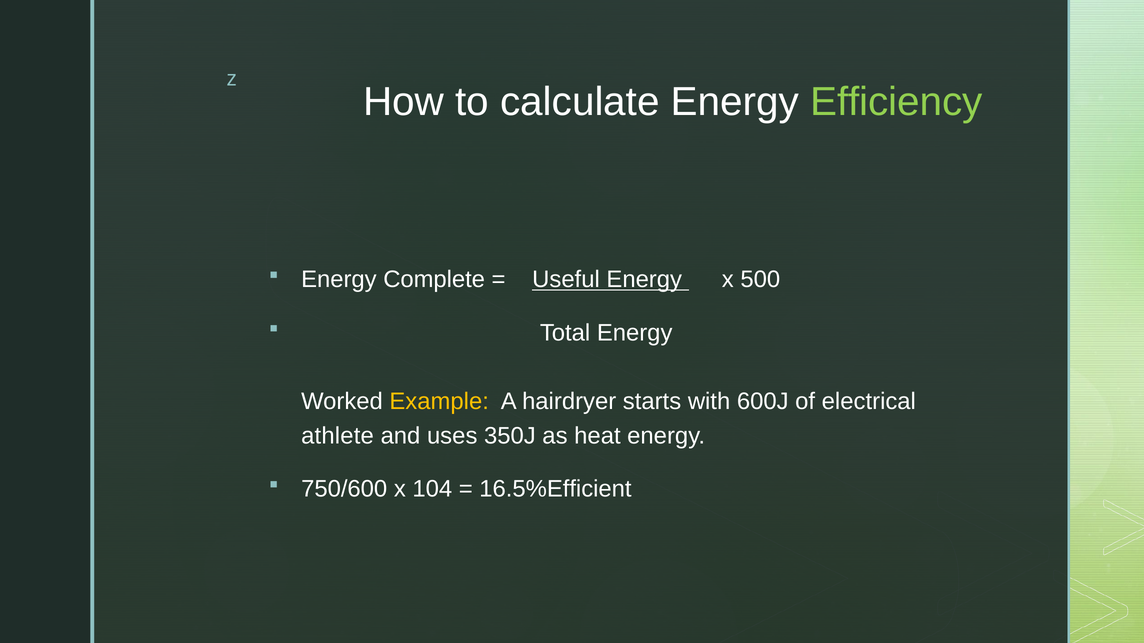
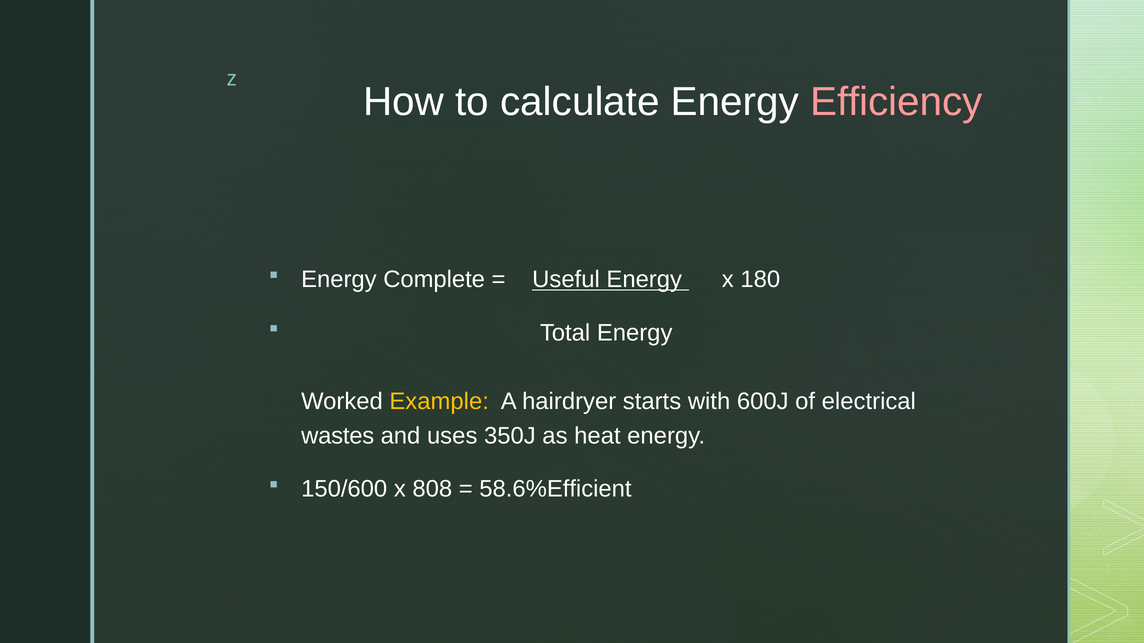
Efficiency colour: light green -> pink
500: 500 -> 180
athlete: athlete -> wastes
750/600: 750/600 -> 150/600
104: 104 -> 808
16.5%Efficient: 16.5%Efficient -> 58.6%Efficient
